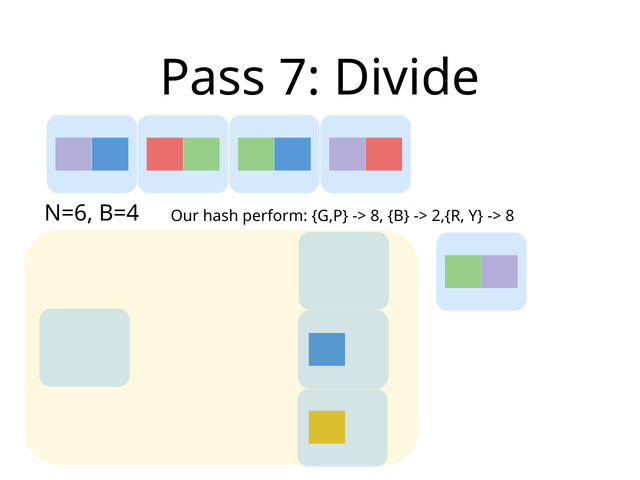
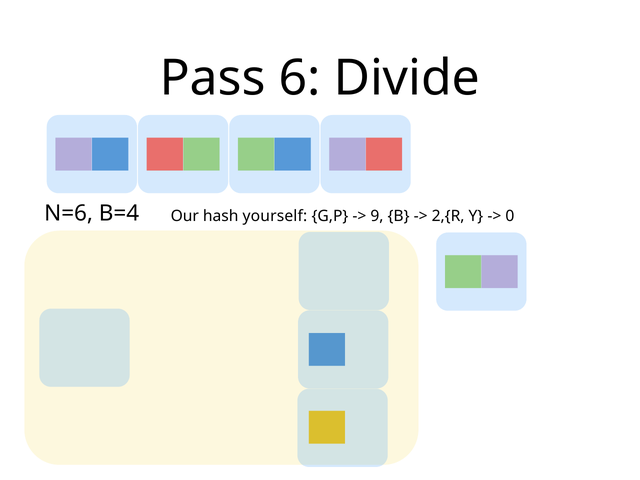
7: 7 -> 6
perform: perform -> yourself
8 at (377, 216): 8 -> 9
8 at (510, 216): 8 -> 0
